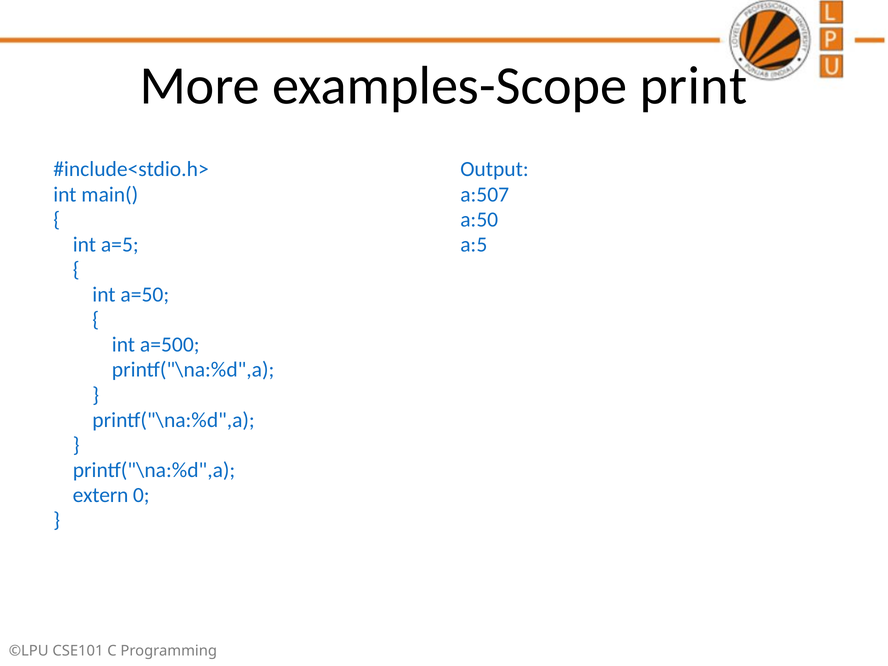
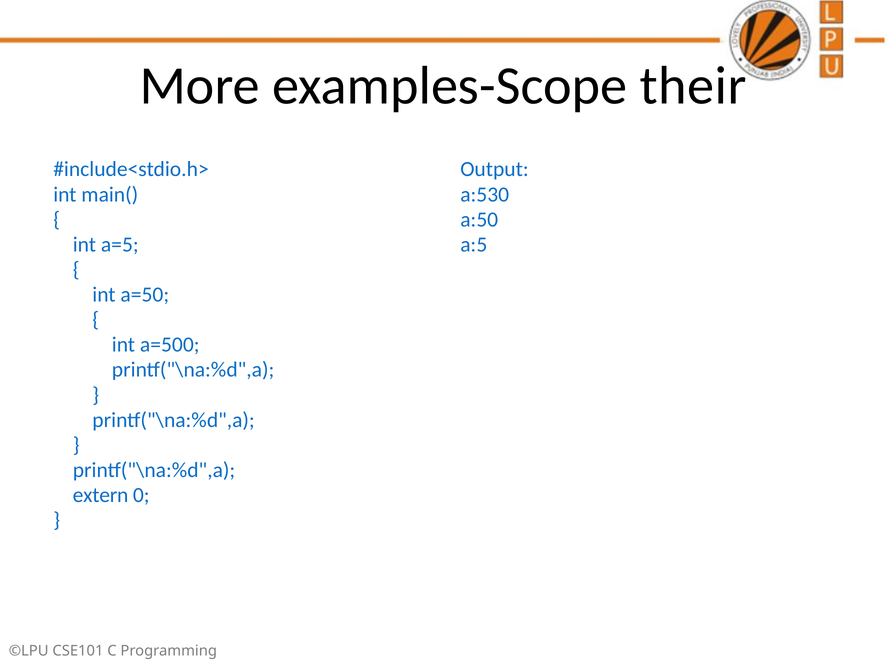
print: print -> their
a:507: a:507 -> a:530
